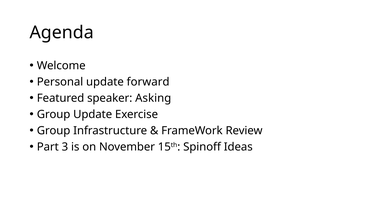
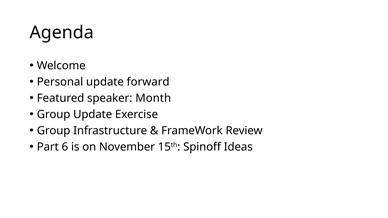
Asking: Asking -> Month
3: 3 -> 6
